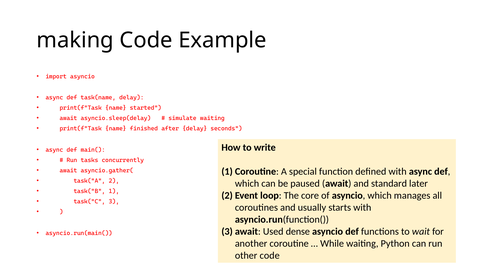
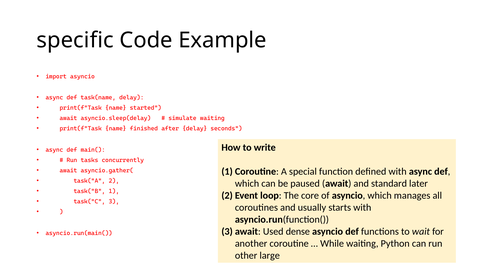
making: making -> specific
other code: code -> large
